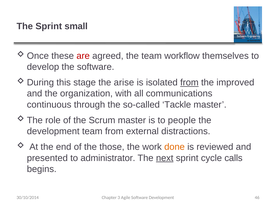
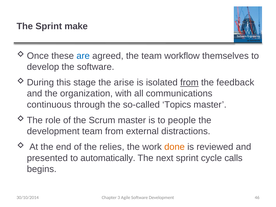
small: small -> make
are colour: red -> blue
improved: improved -> feedback
Tackle: Tackle -> Topics
those: those -> relies
administrator: administrator -> automatically
next underline: present -> none
